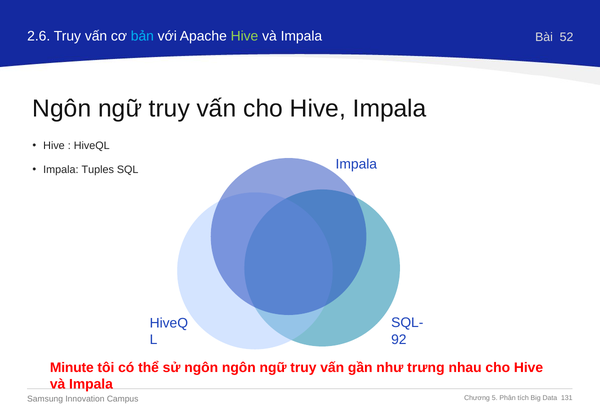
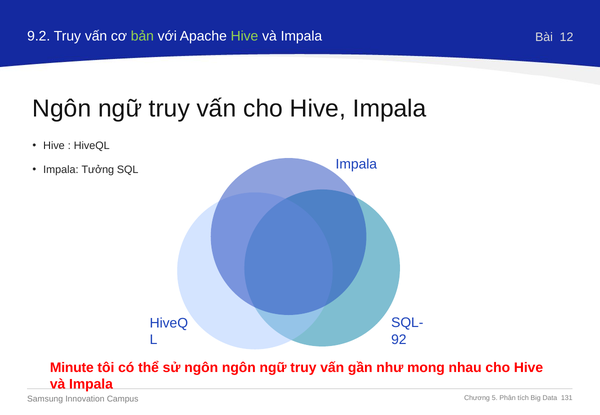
2.6: 2.6 -> 9.2
bản colour: light blue -> light green
52: 52 -> 12
Tuples: Tuples -> Tưởng
trưng: trưng -> mong
